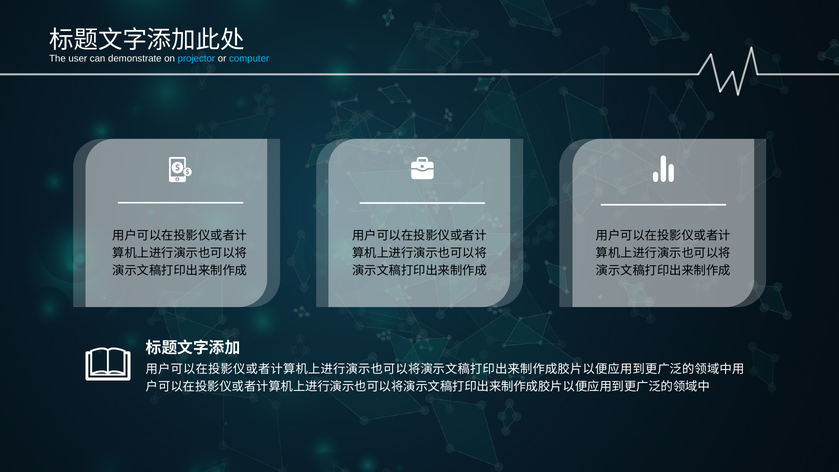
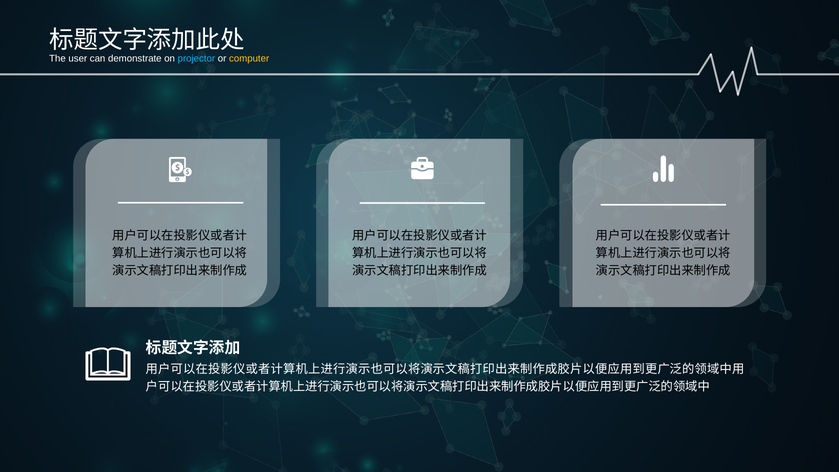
computer colour: light blue -> yellow
